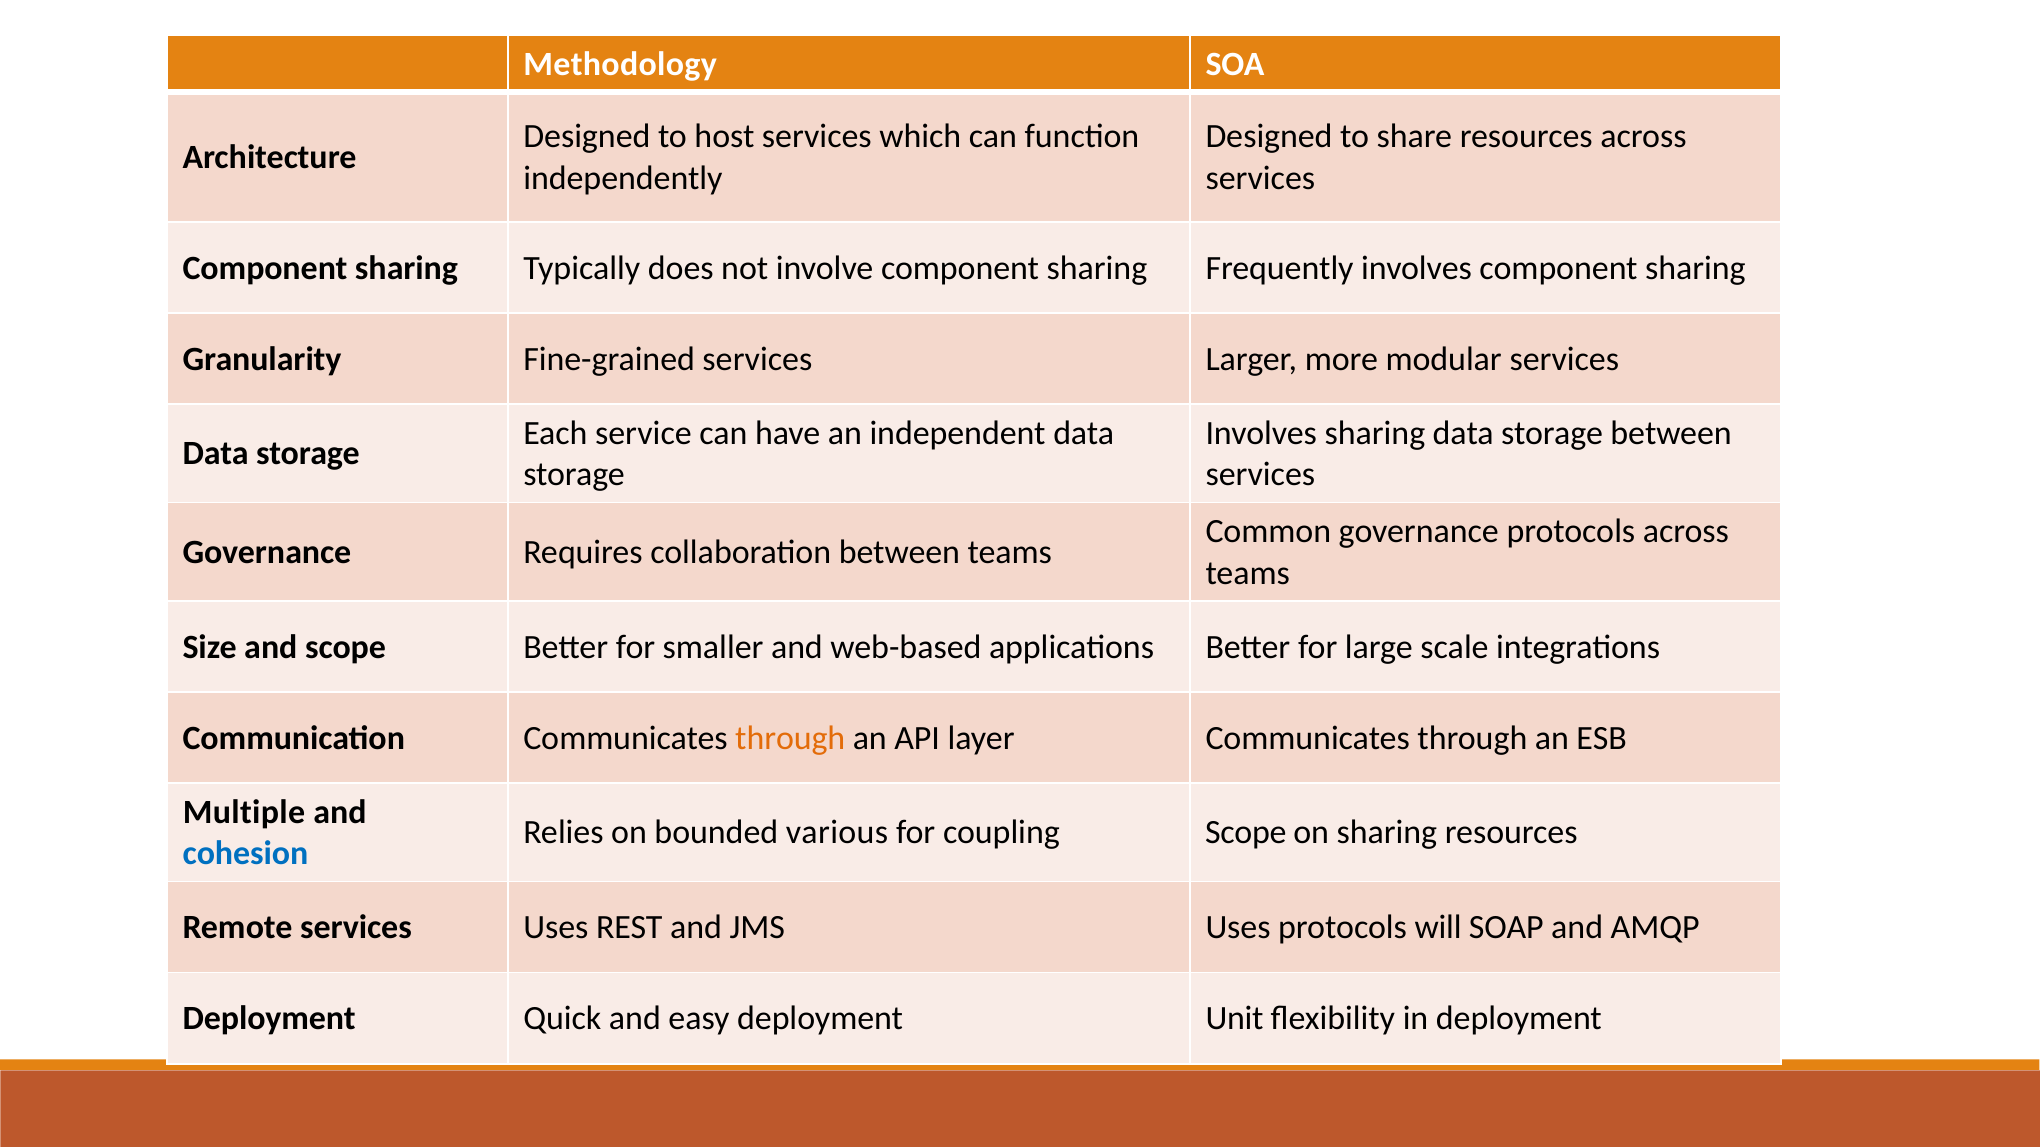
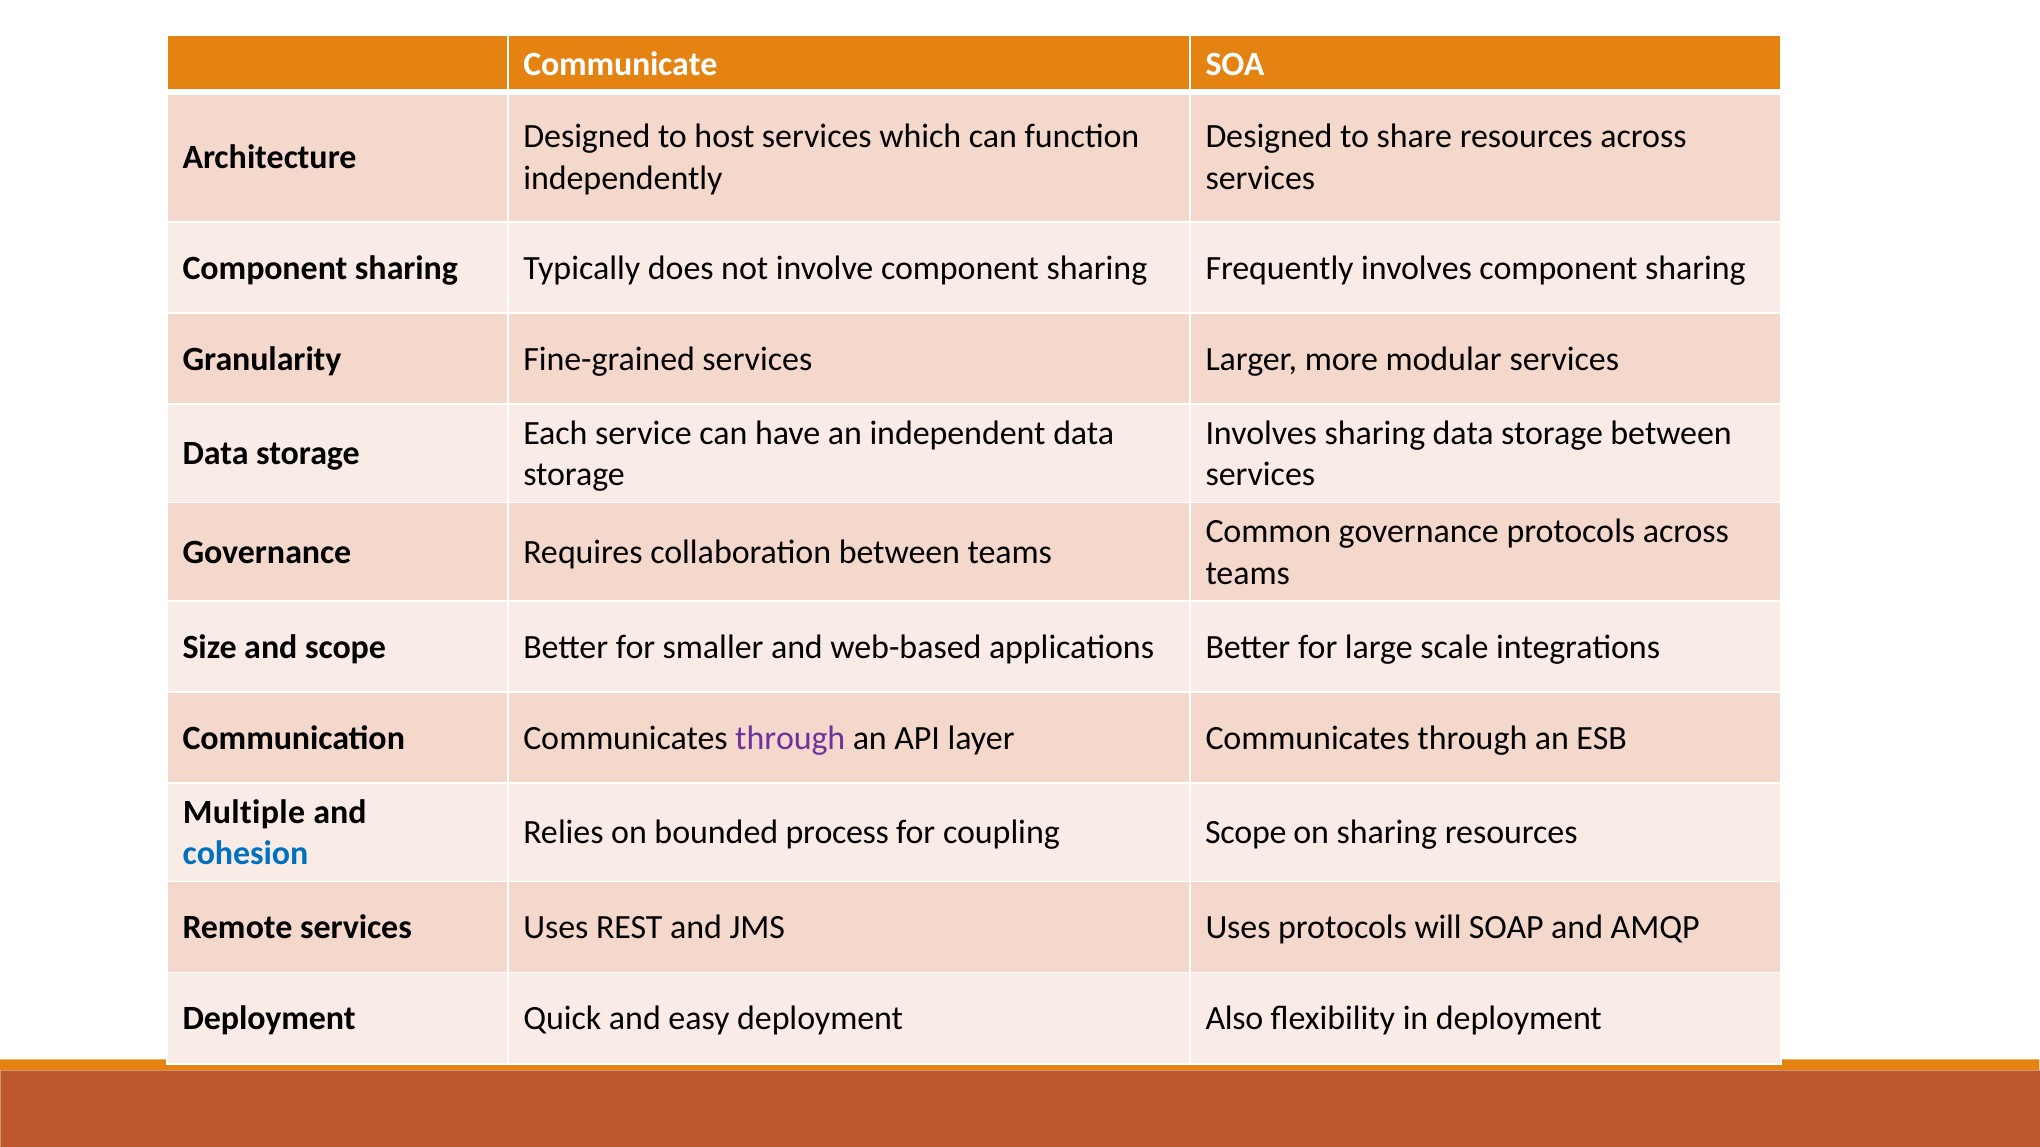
Methodology: Methodology -> Communicate
through at (790, 738) colour: orange -> purple
various: various -> process
Unit: Unit -> Also
